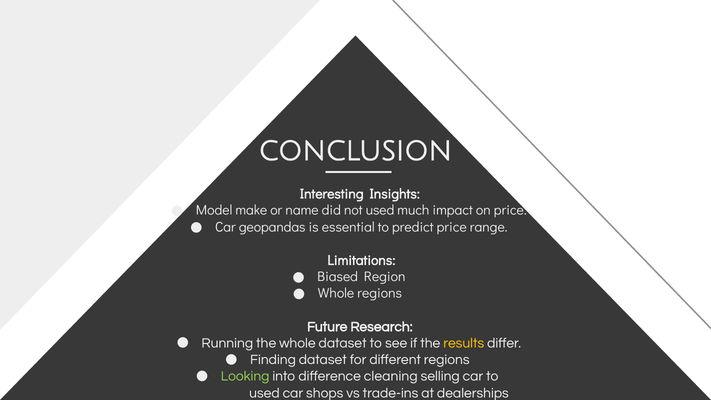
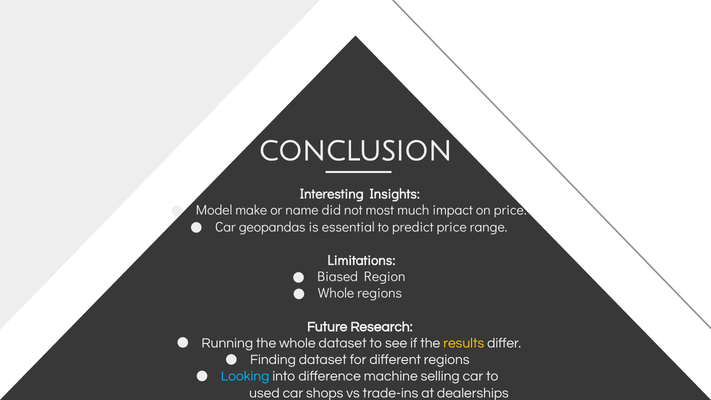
not used: used -> most
Looking colour: light green -> light blue
cleaning: cleaning -> machine
